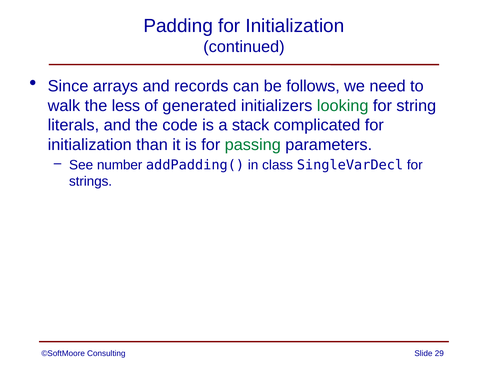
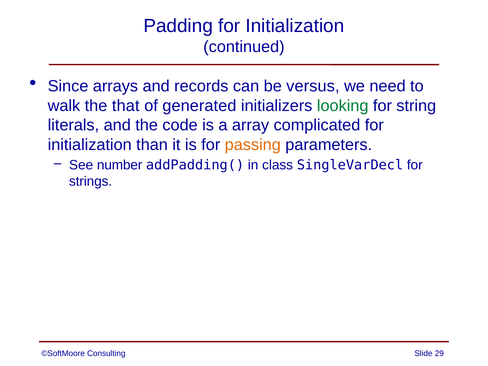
follows: follows -> versus
less: less -> that
stack: stack -> array
passing colour: green -> orange
